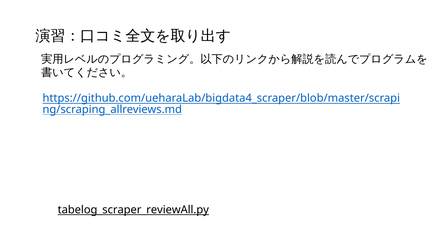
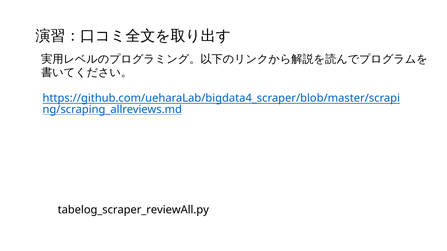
tabelog_scraper_reviewAll.py underline: present -> none
